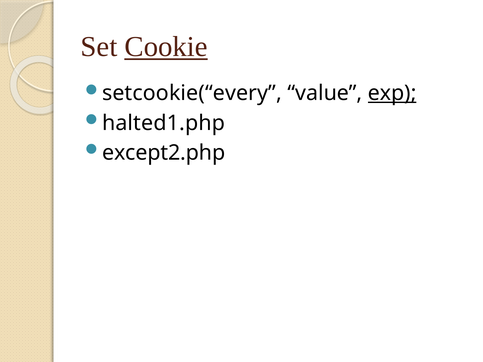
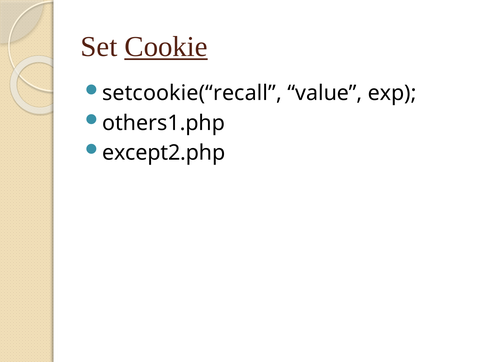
setcookie(“every: setcookie(“every -> setcookie(“recall
exp underline: present -> none
halted1.php: halted1.php -> others1.php
